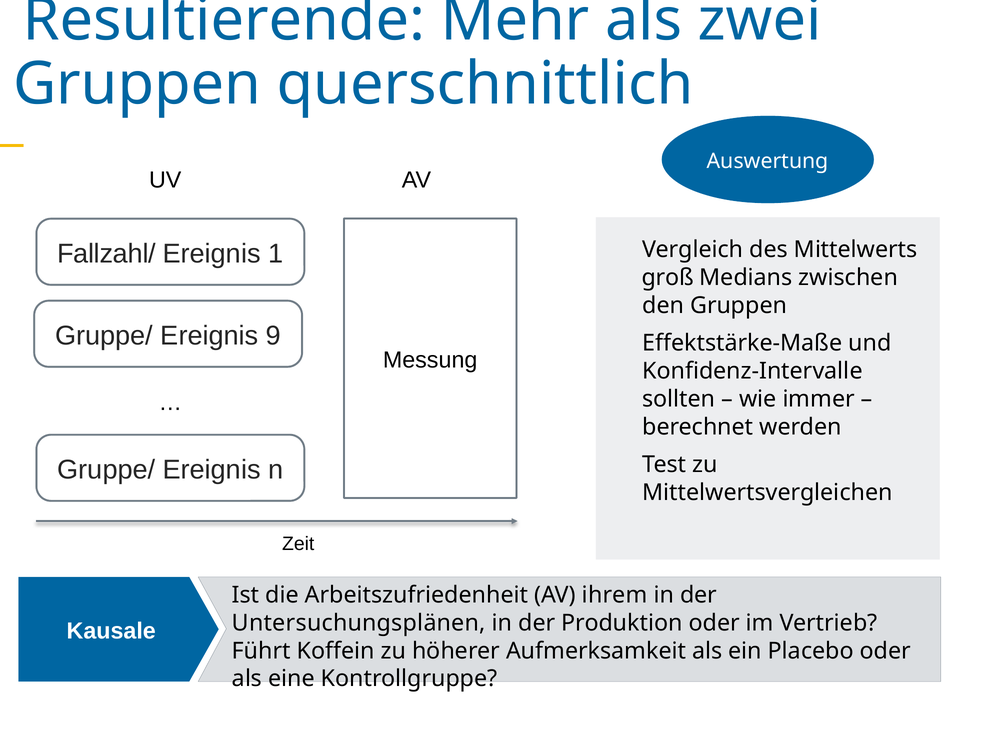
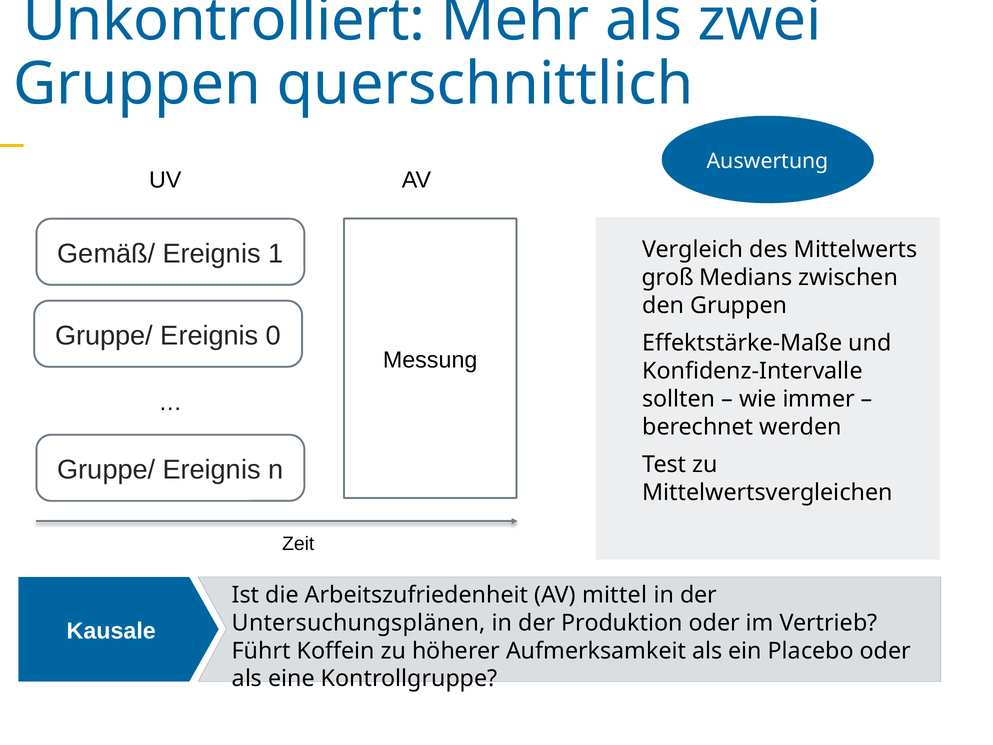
Resultierende: Resultierende -> Unkontrolliert
Fallzahl/: Fallzahl/ -> Gemäß/
9: 9 -> 0
ihrem: ihrem -> mittel
